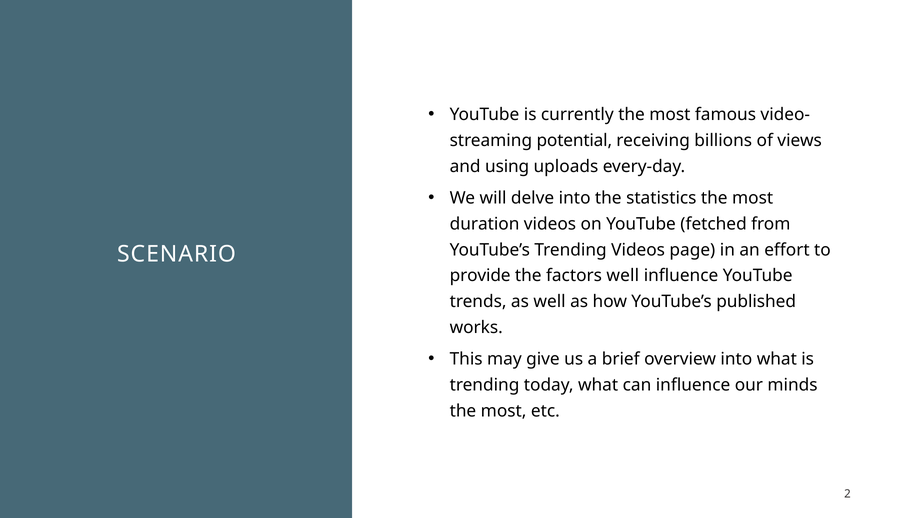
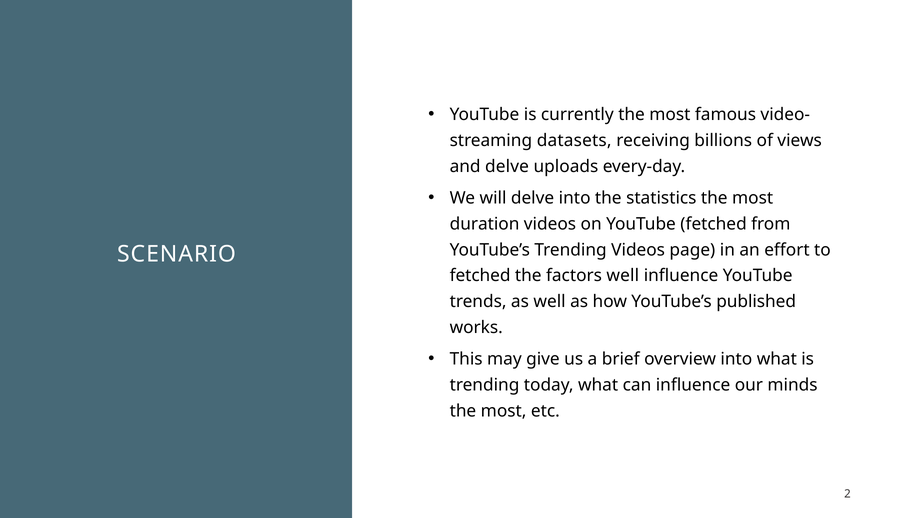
potential: potential -> datasets
and using: using -> delve
provide at (480, 276): provide -> fetched
